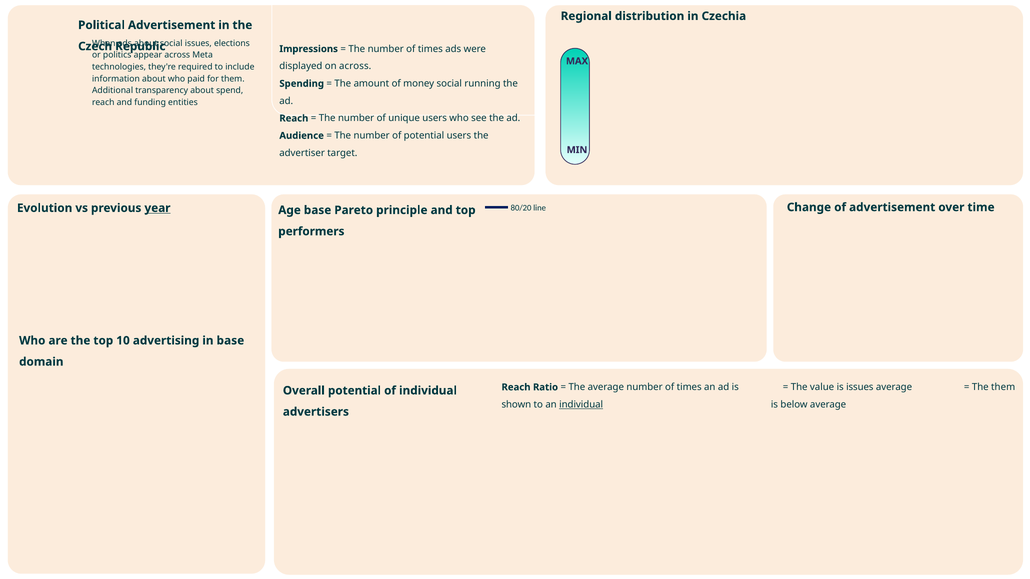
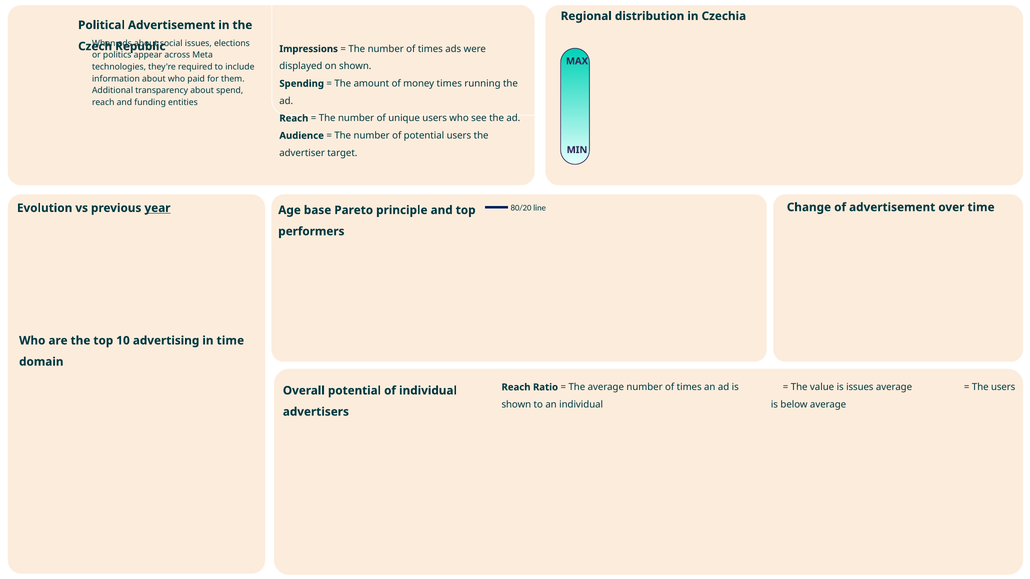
on across: across -> shown
money social: social -> times
in base: base -> time
The them: them -> users
individual at (581, 405) underline: present -> none
